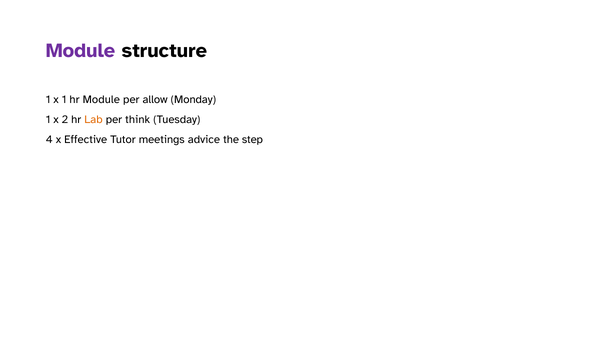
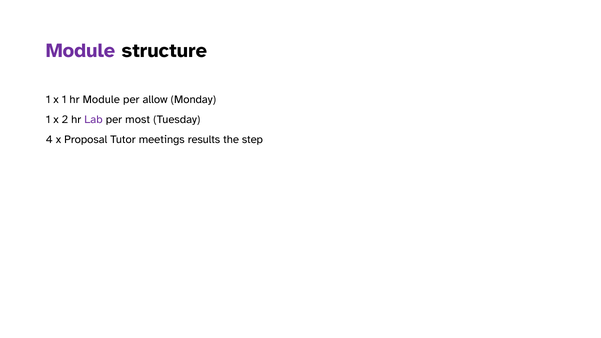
Lab colour: orange -> purple
think: think -> most
Effective: Effective -> Proposal
advice: advice -> results
